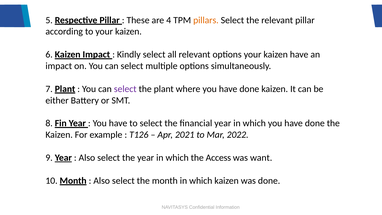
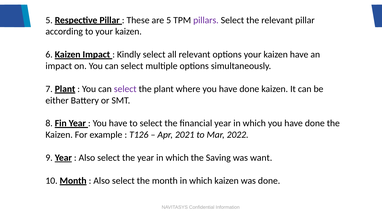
are 4: 4 -> 5
pillars colour: orange -> purple
Access: Access -> Saving
